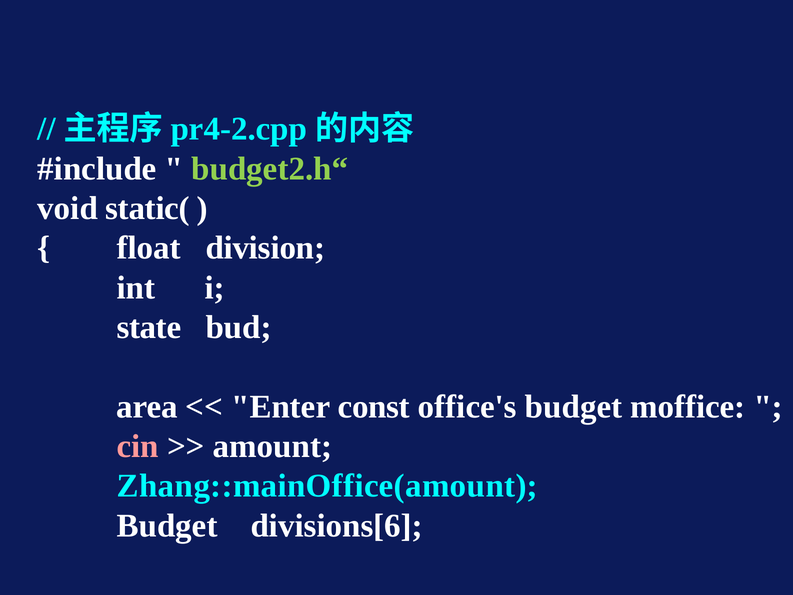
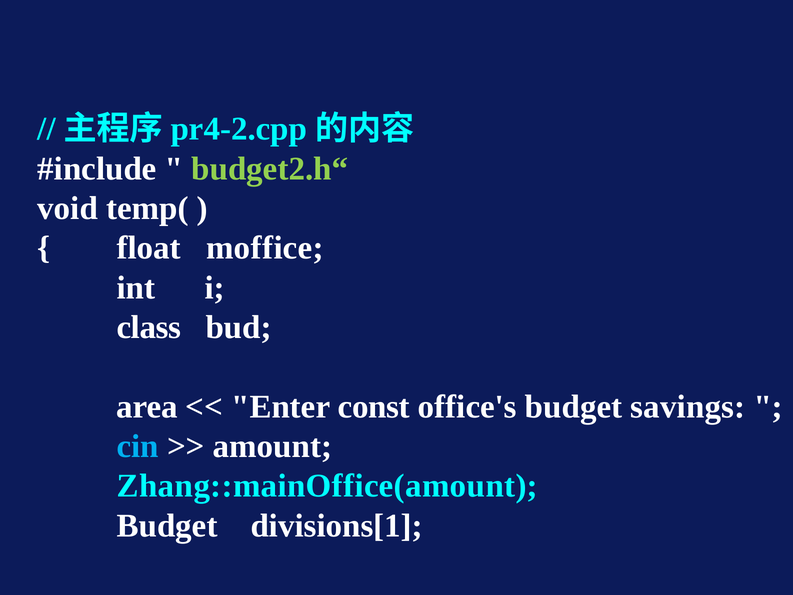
static(: static( -> temp(
division: division -> moffice
state: state -> class
moffice: moffice -> savings
cin colour: pink -> light blue
divisions[6: divisions[6 -> divisions[1
